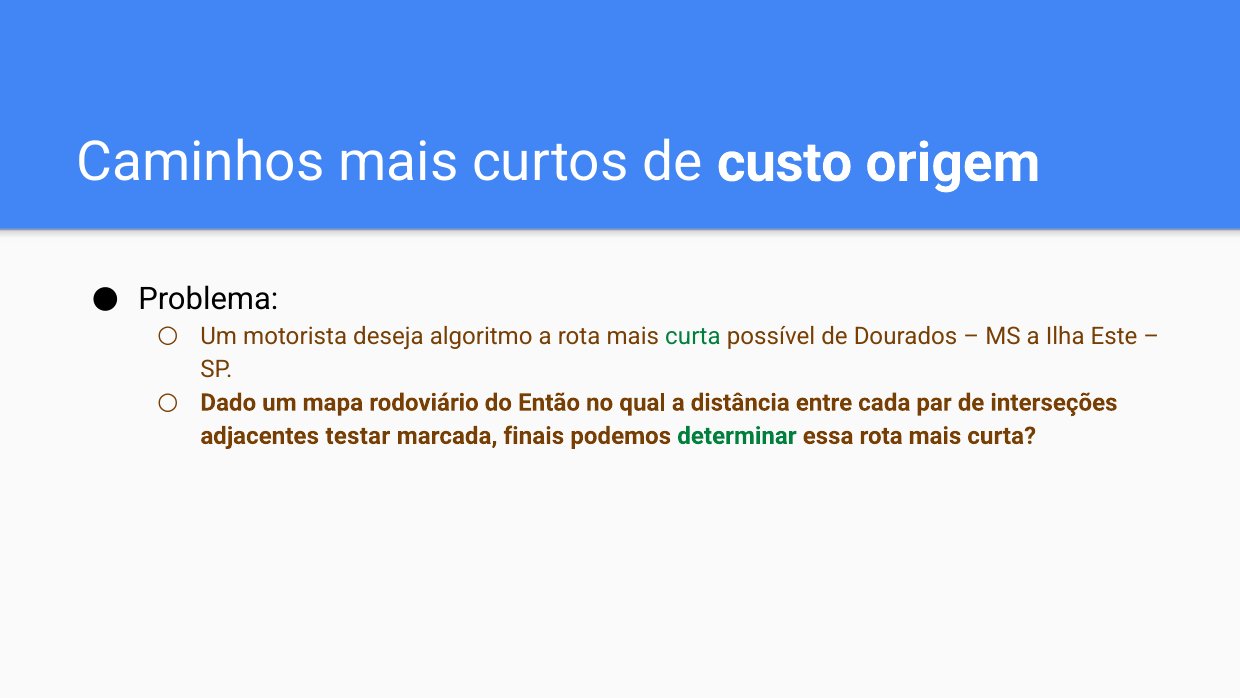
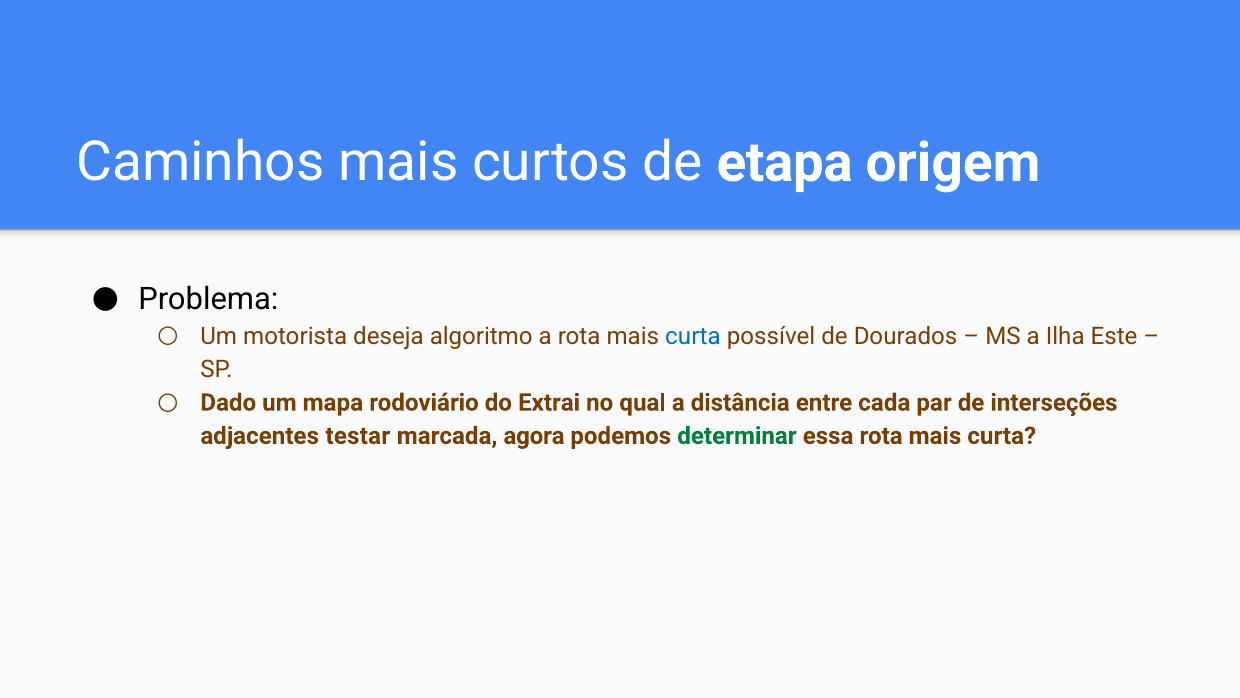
custo: custo -> etapa
curta at (693, 336) colour: green -> blue
Então: Então -> Extrai
finais: finais -> agora
